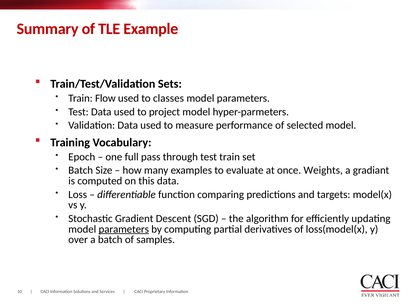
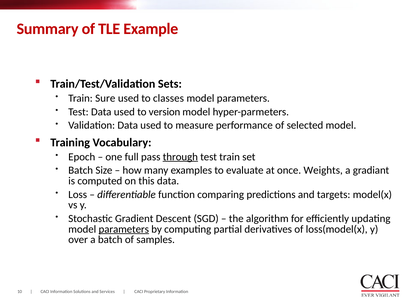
Flow: Flow -> Sure
project: project -> version
through underline: none -> present
